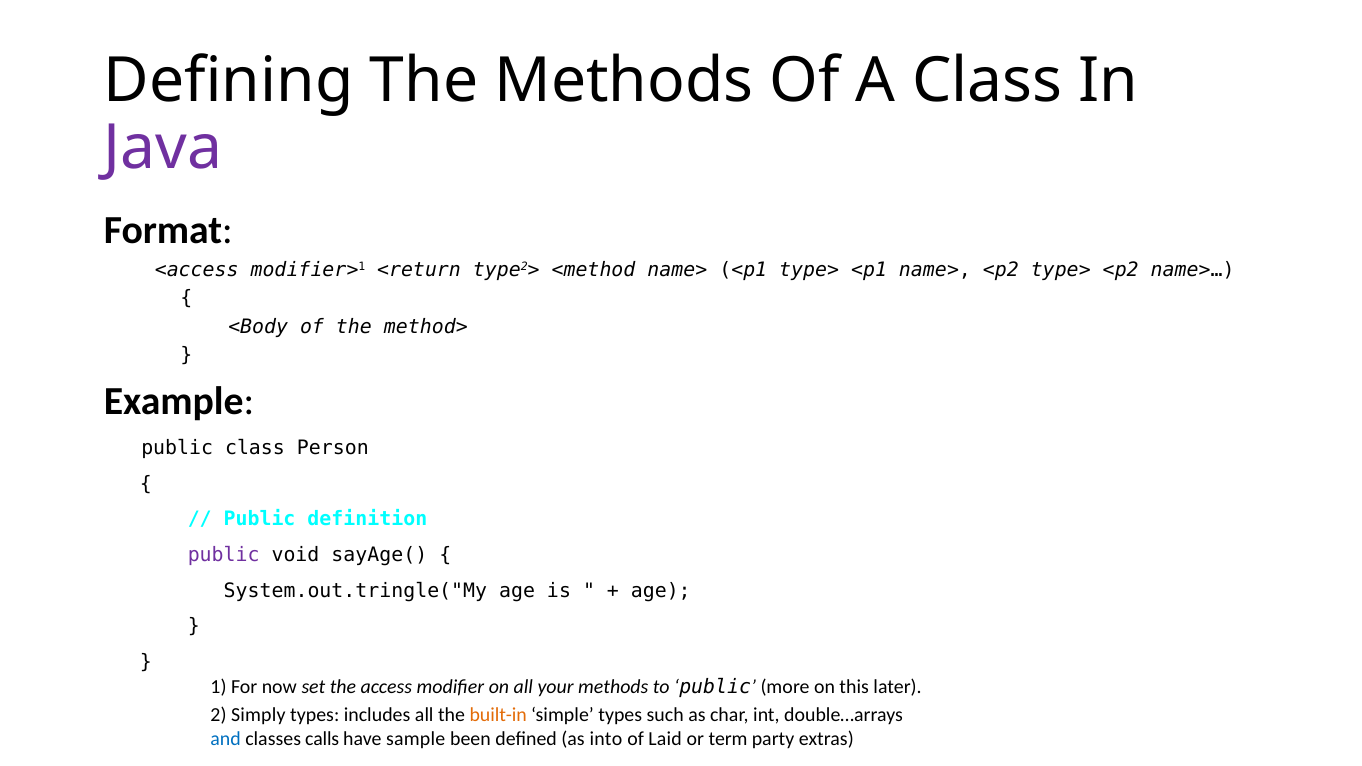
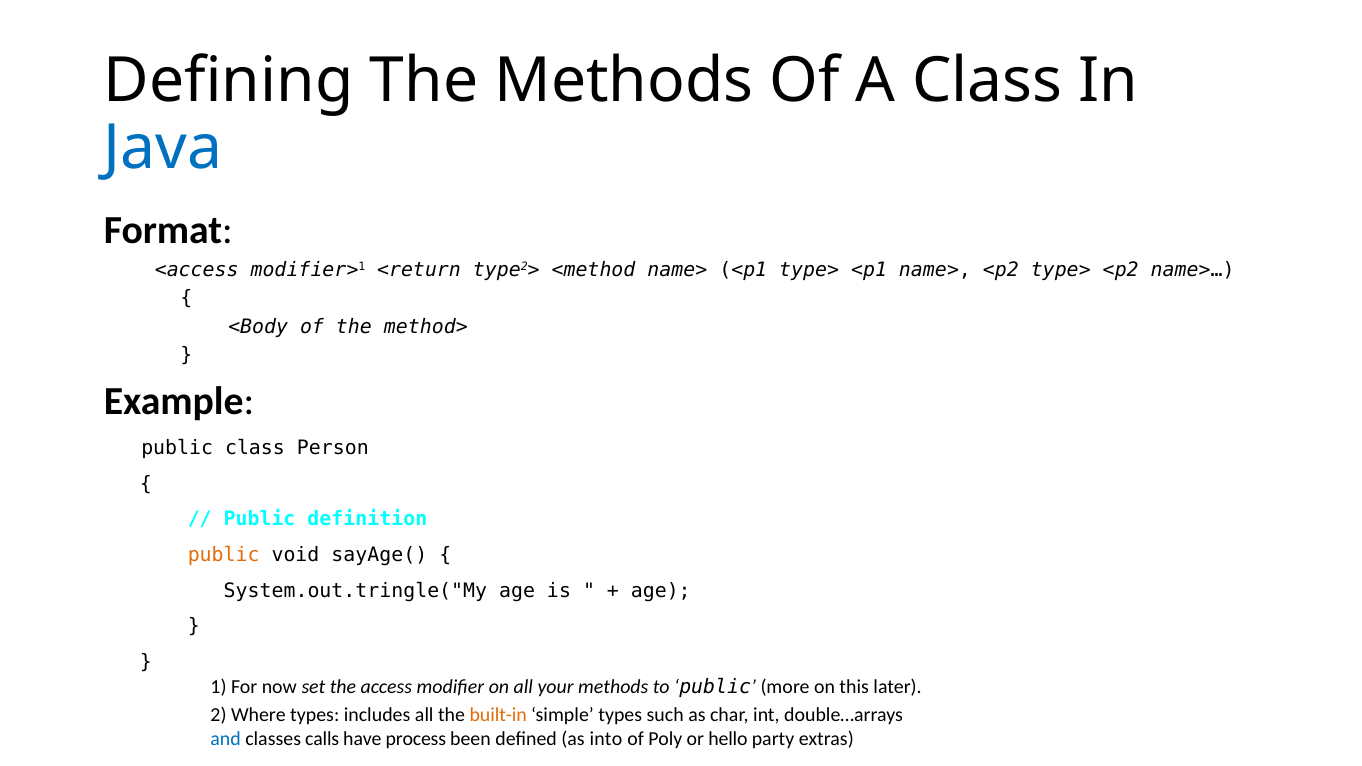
Java colour: purple -> blue
public at (224, 555) colour: purple -> orange
Simply: Simply -> Where
sample: sample -> process
Laid: Laid -> Poly
term: term -> hello
